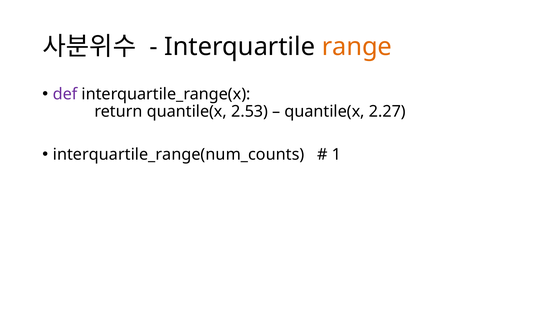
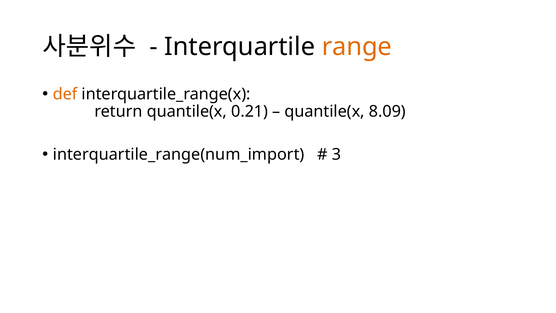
def colour: purple -> orange
2.53: 2.53 -> 0.21
2.27: 2.27 -> 8.09
interquartile_range(num_counts: interquartile_range(num_counts -> interquartile_range(num_import
1: 1 -> 3
